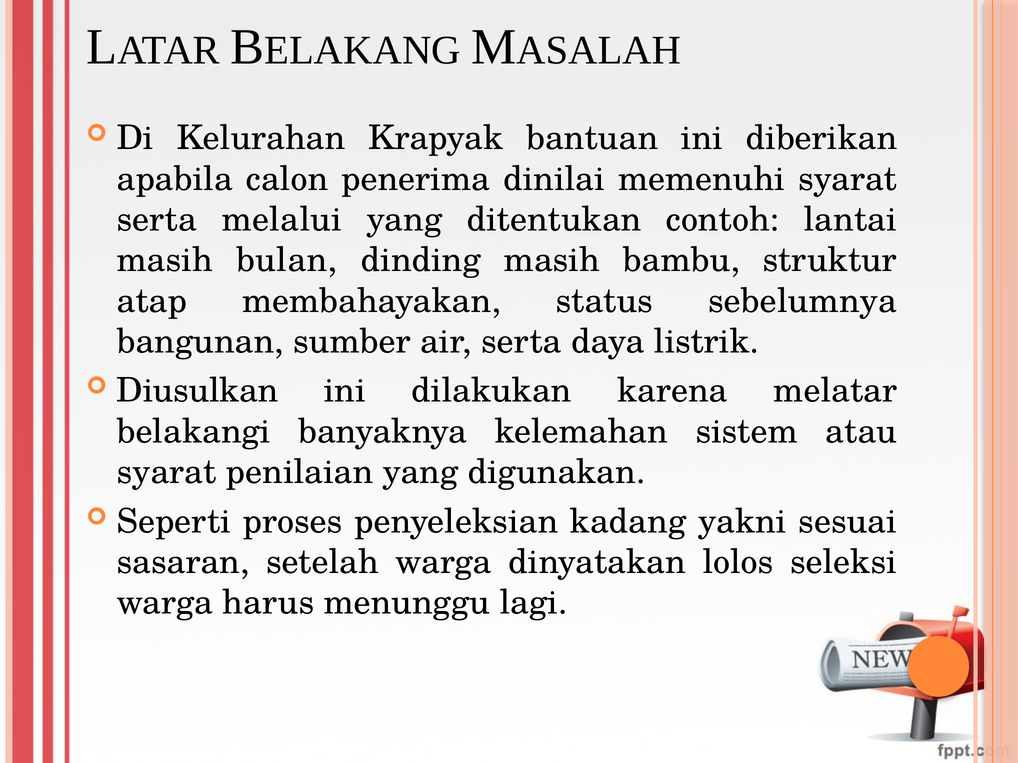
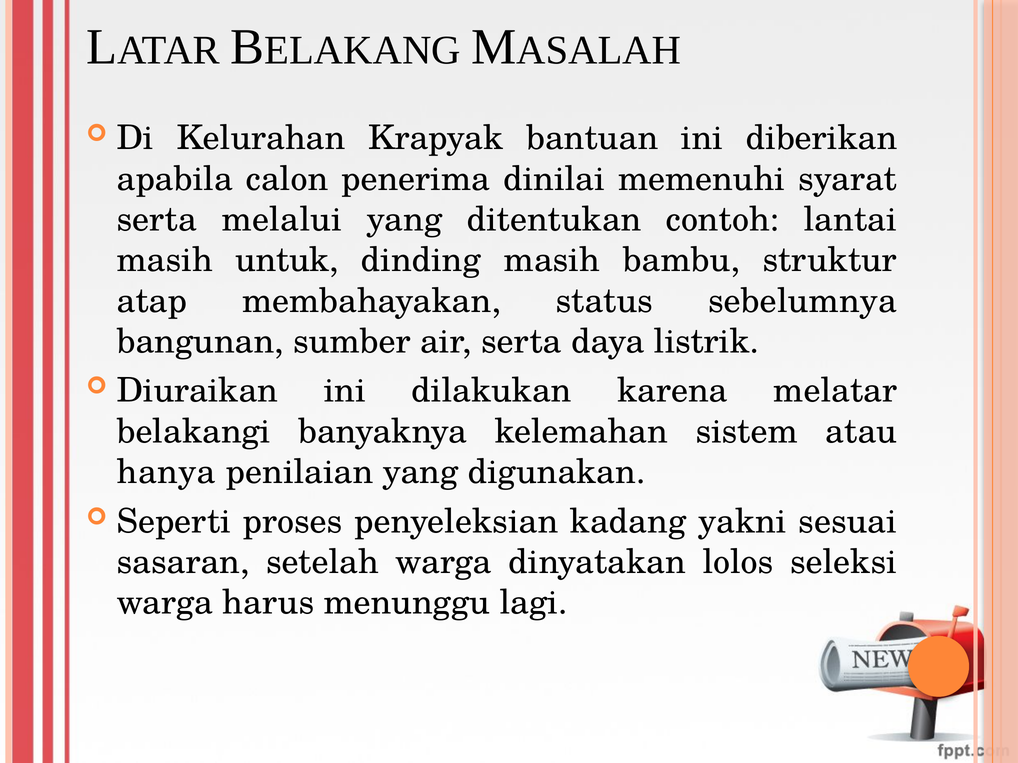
bulan: bulan -> untuk
Diusulkan: Diusulkan -> Diuraikan
syarat at (167, 472): syarat -> hanya
